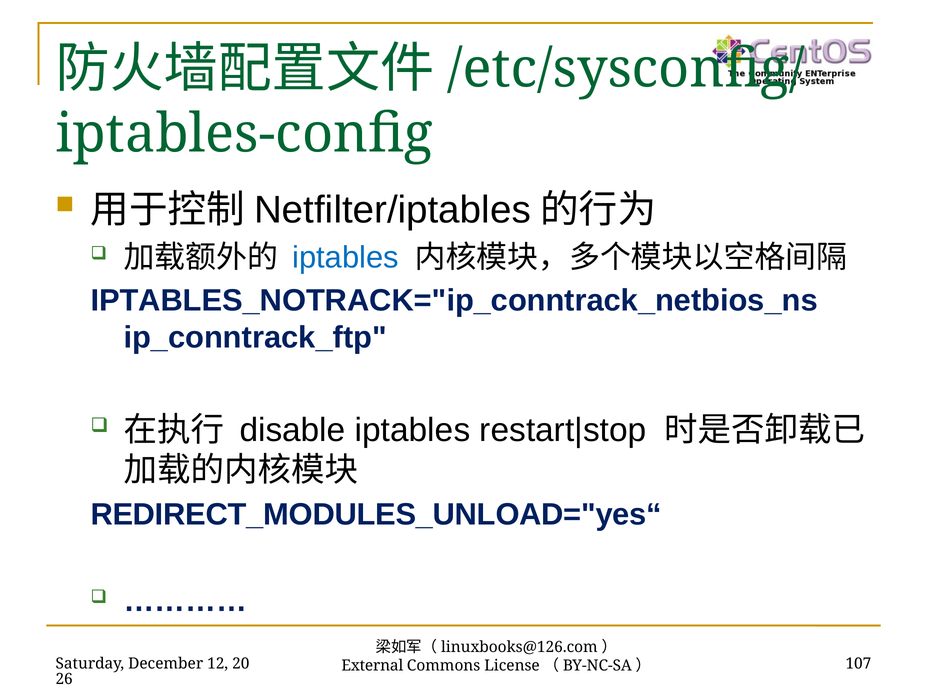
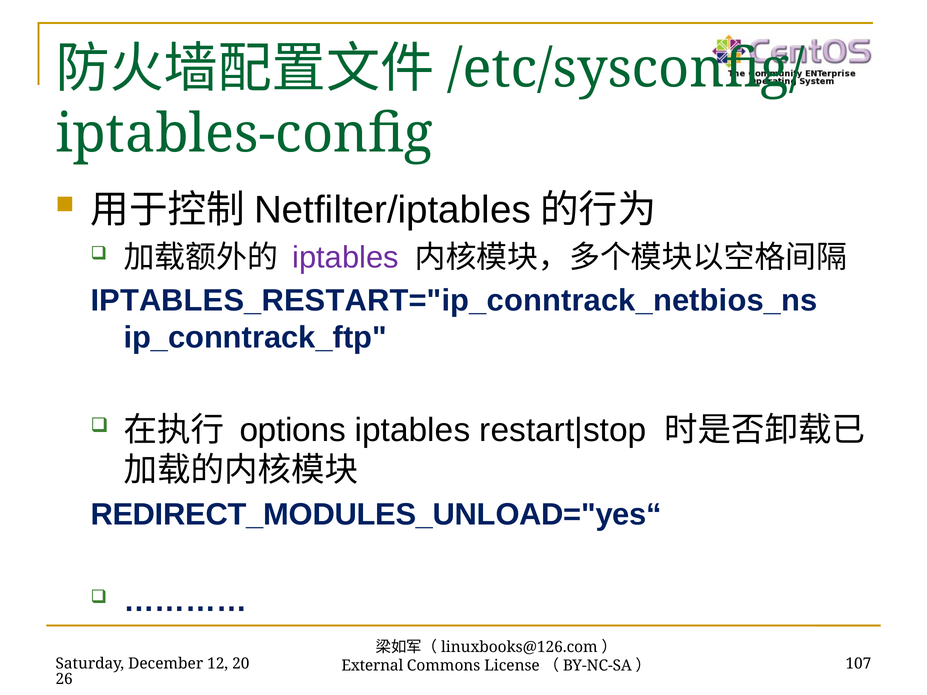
iptables at (345, 258) colour: blue -> purple
IPTABLES_NOTRACK="ip_conntrack_netbios_ns: IPTABLES_NOTRACK="ip_conntrack_netbios_ns -> IPTABLES_RESTART="ip_conntrack_netbios_ns
disable: disable -> options
